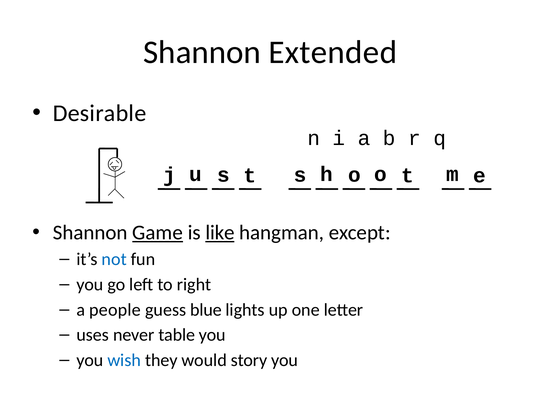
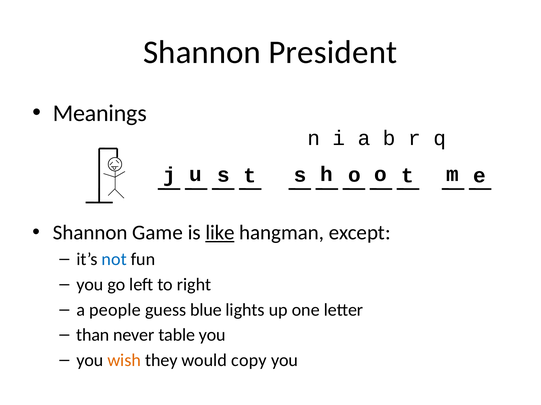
Extended: Extended -> President
Desirable: Desirable -> Meanings
Game underline: present -> none
uses: uses -> than
wish colour: blue -> orange
story: story -> copy
